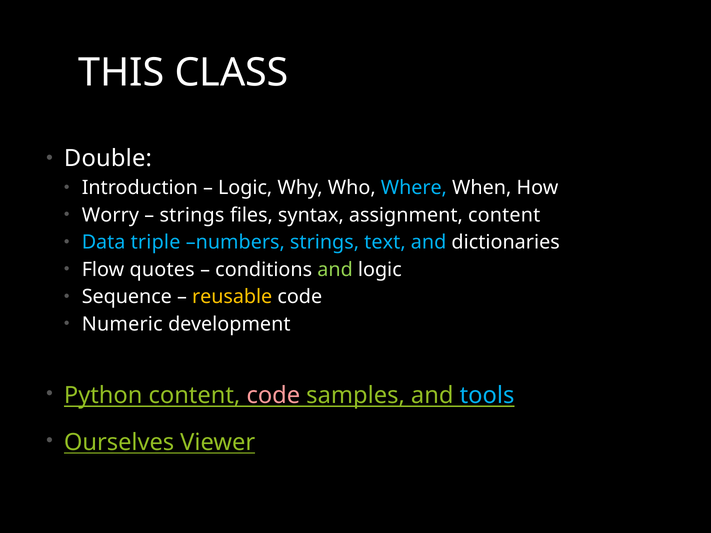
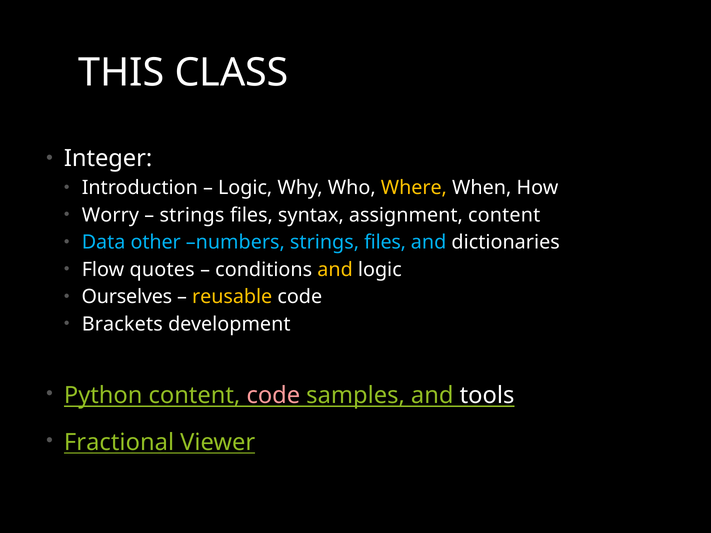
Double: Double -> Integer
Where colour: light blue -> yellow
triple: triple -> other
numbers strings text: text -> files
and at (335, 270) colour: light green -> yellow
Sequence: Sequence -> Ourselves
Numeric: Numeric -> Brackets
tools colour: light blue -> white
Ourselves: Ourselves -> Fractional
